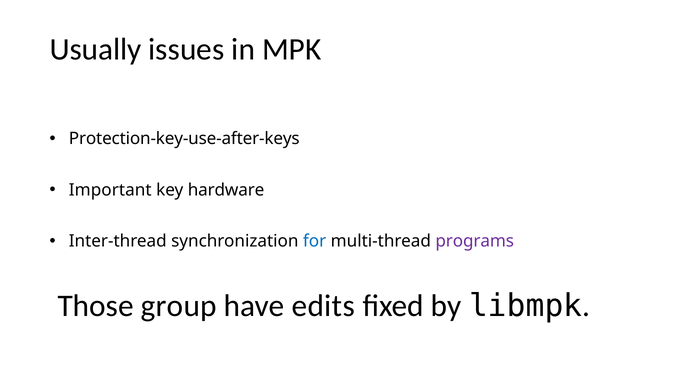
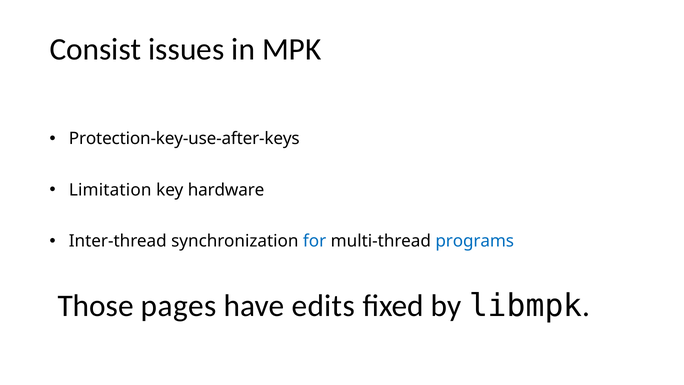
Usually: Usually -> Consist
Important: Important -> Limitation
programs colour: purple -> blue
group: group -> pages
